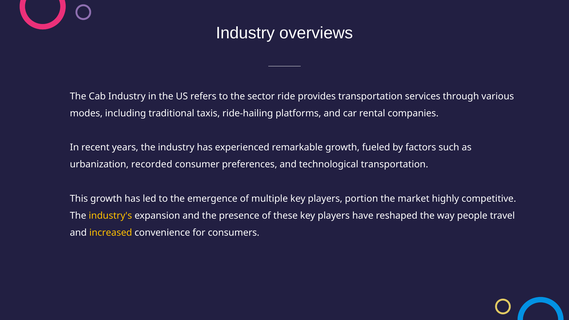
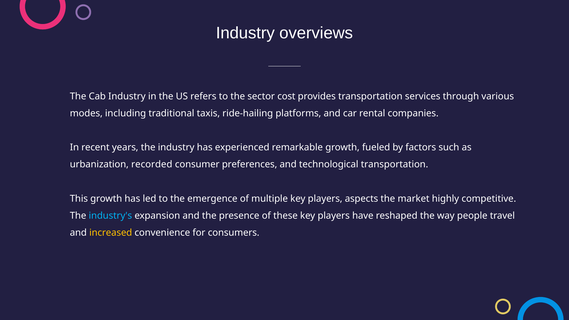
ride: ride -> cost
portion: portion -> aspects
industry's colour: yellow -> light blue
